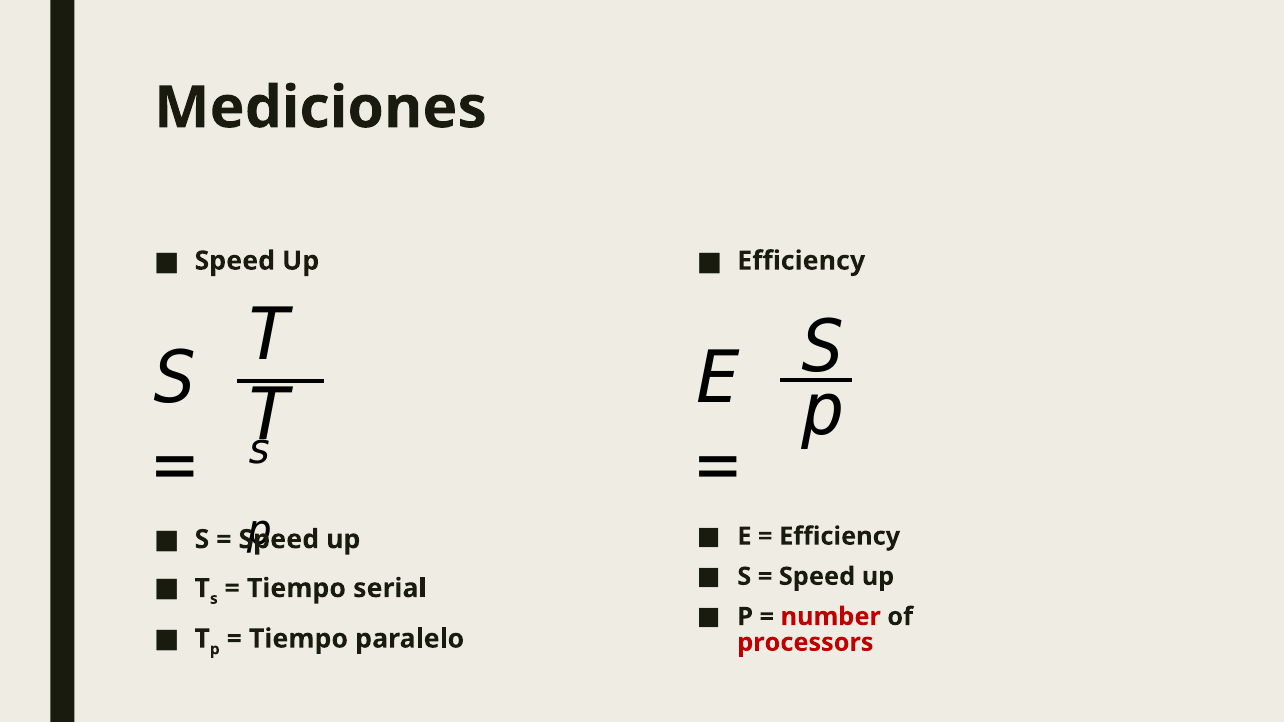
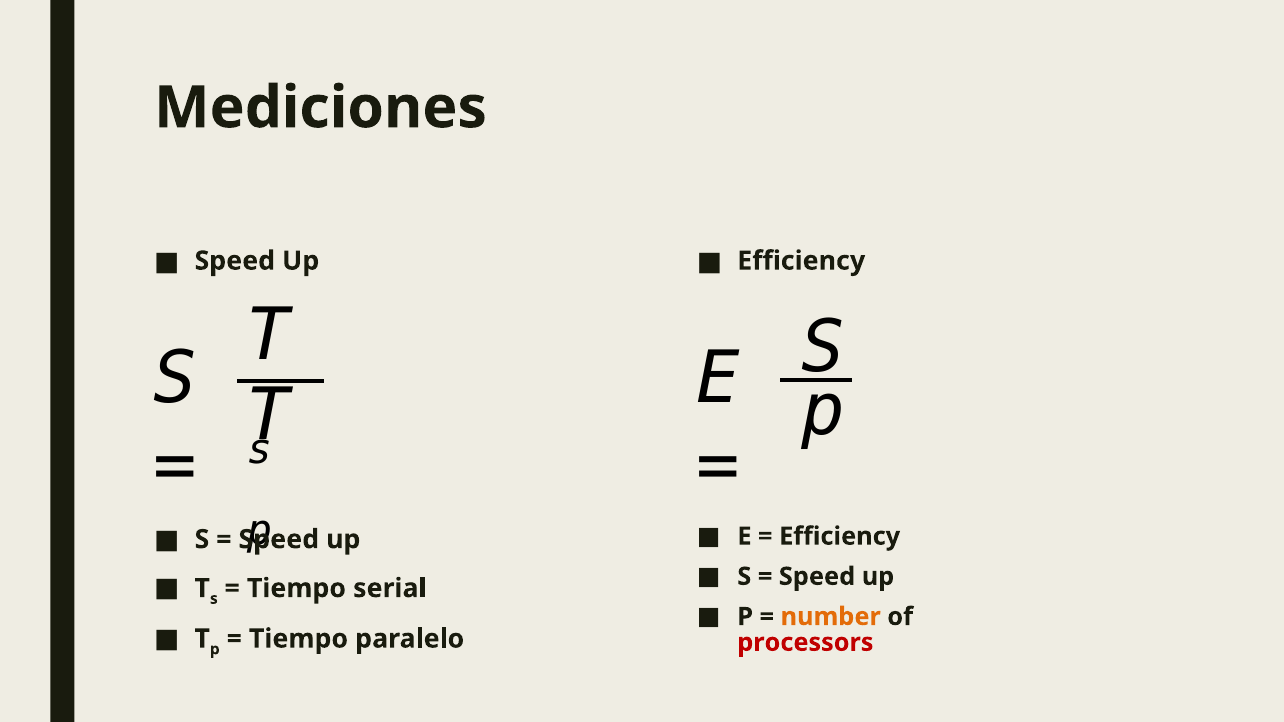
number colour: red -> orange
